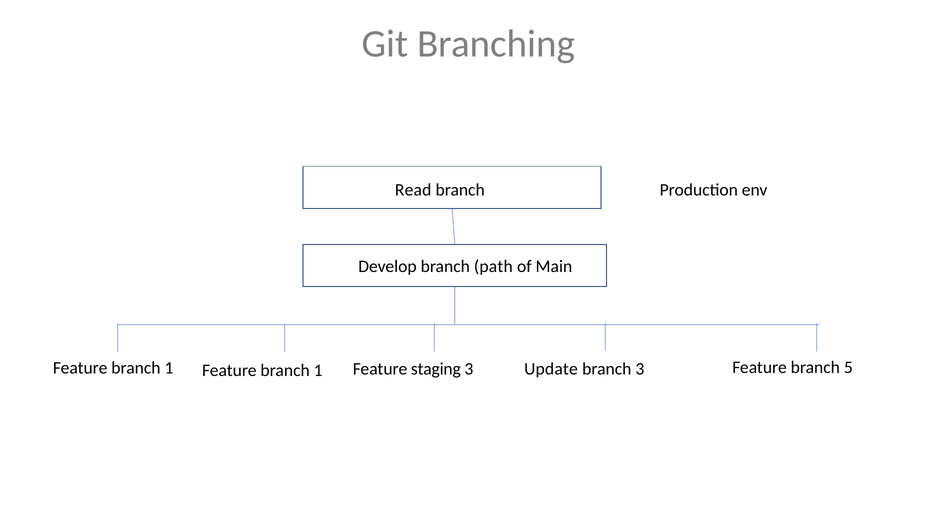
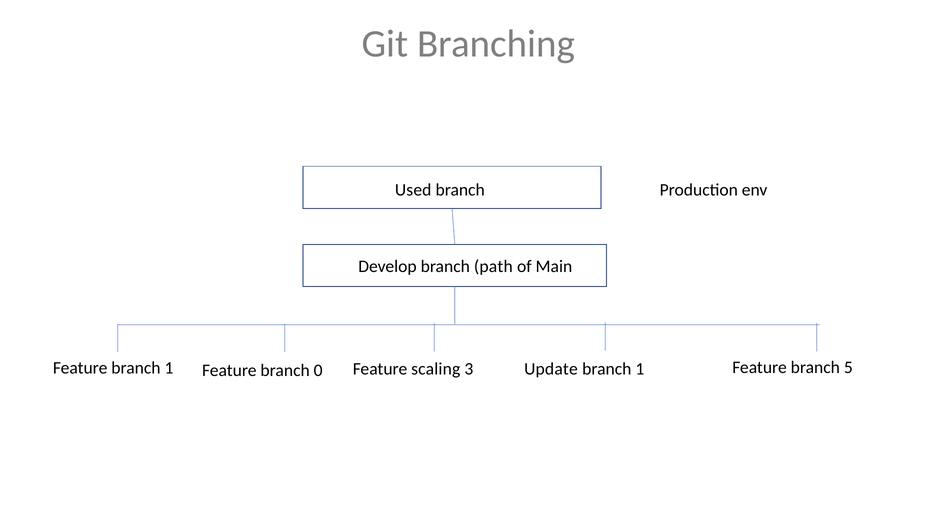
Read: Read -> Used
1 Feature branch 1: 1 -> 0
staging: staging -> scaling
3 at (640, 369): 3 -> 1
